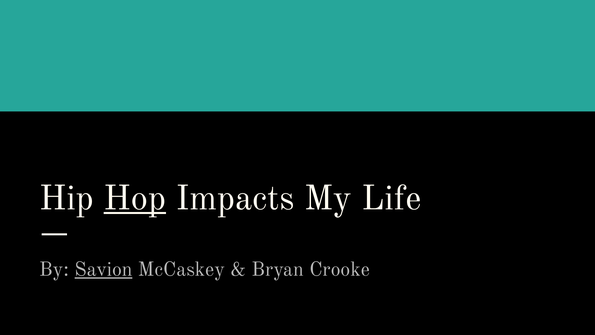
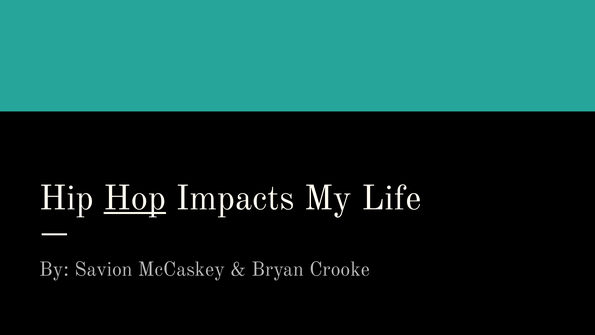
Savion underline: present -> none
